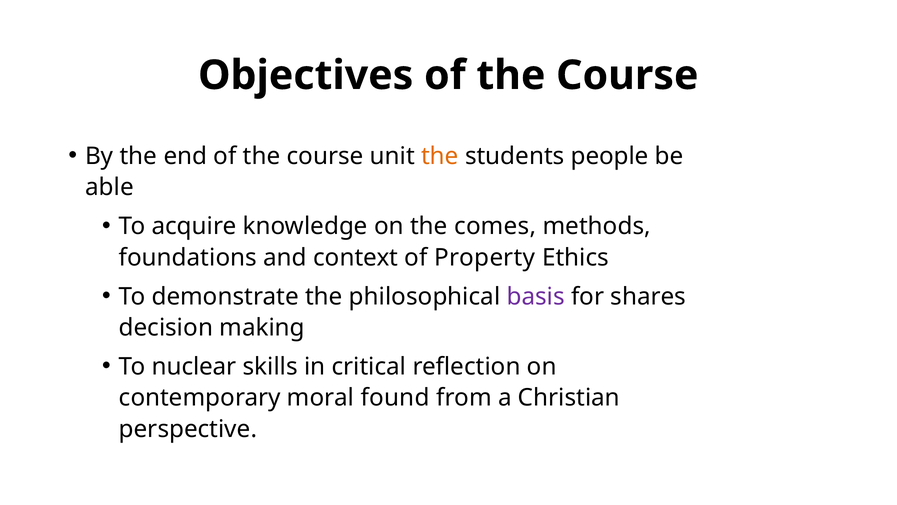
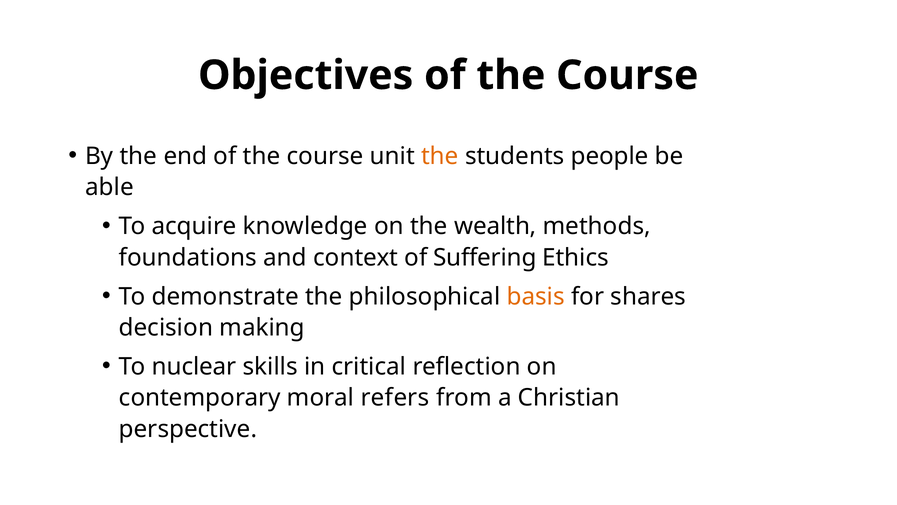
comes: comes -> wealth
Property: Property -> Suffering
basis colour: purple -> orange
found: found -> refers
